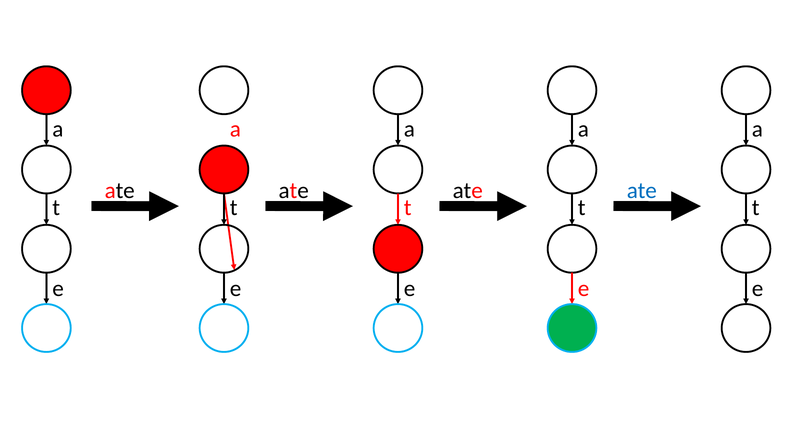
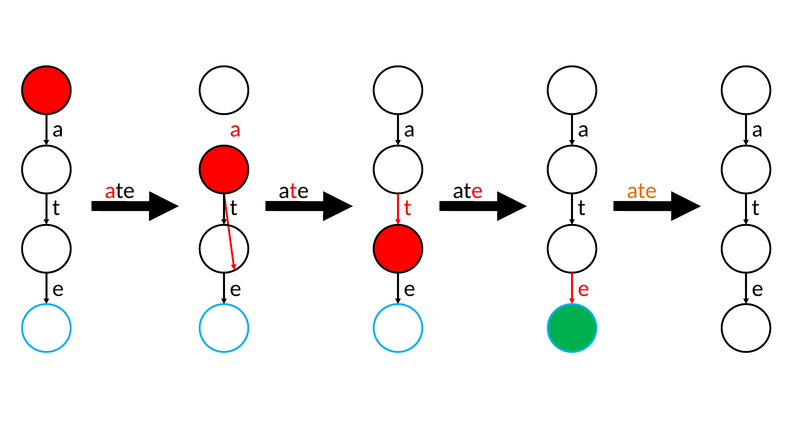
ate at (642, 190) colour: blue -> orange
